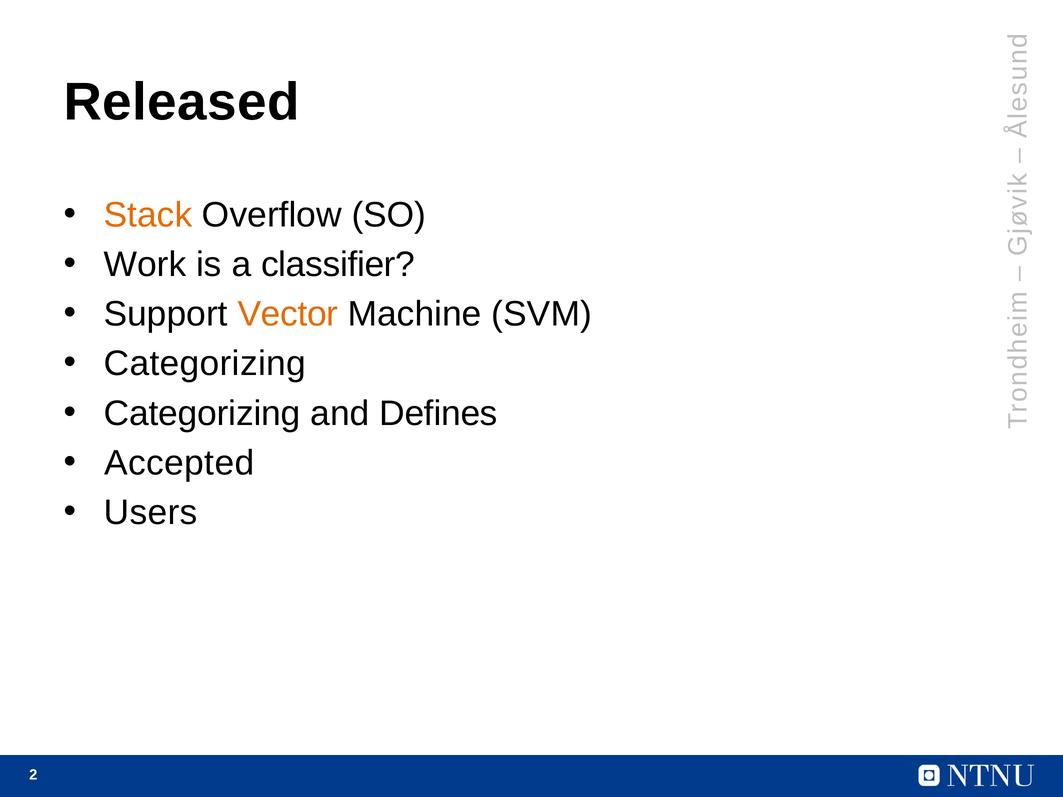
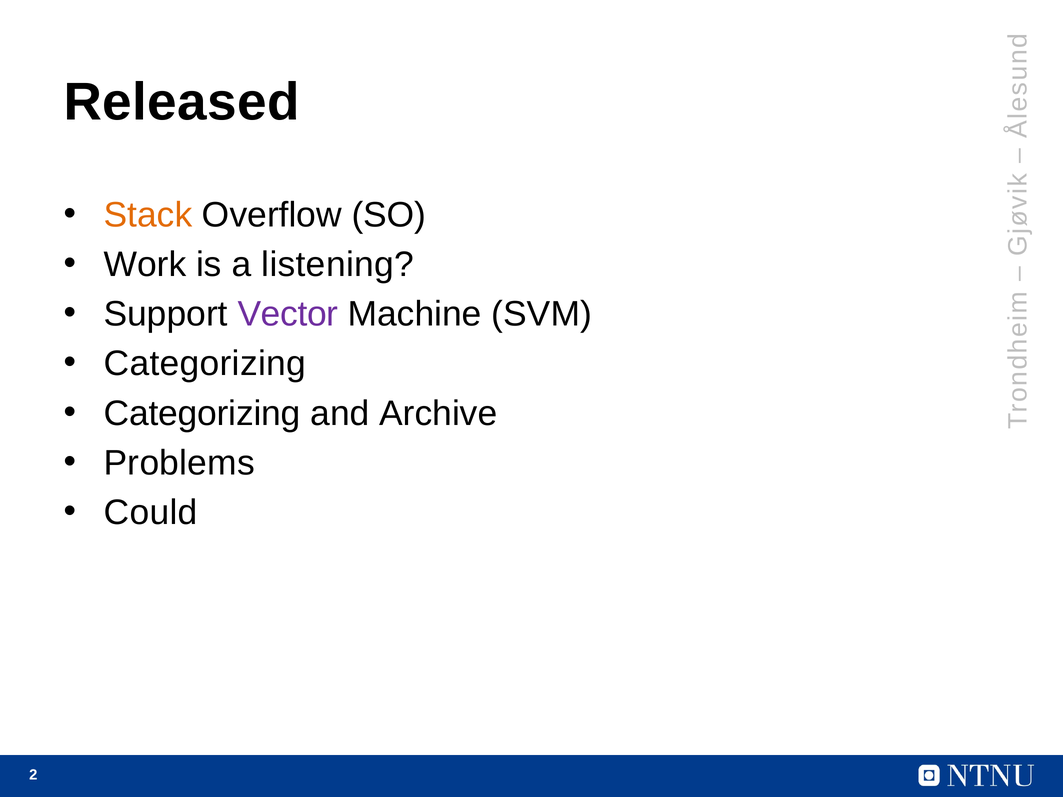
classifier: classifier -> listening
Vector colour: orange -> purple
Defines: Defines -> Archive
Accepted: Accepted -> Problems
Users: Users -> Could
